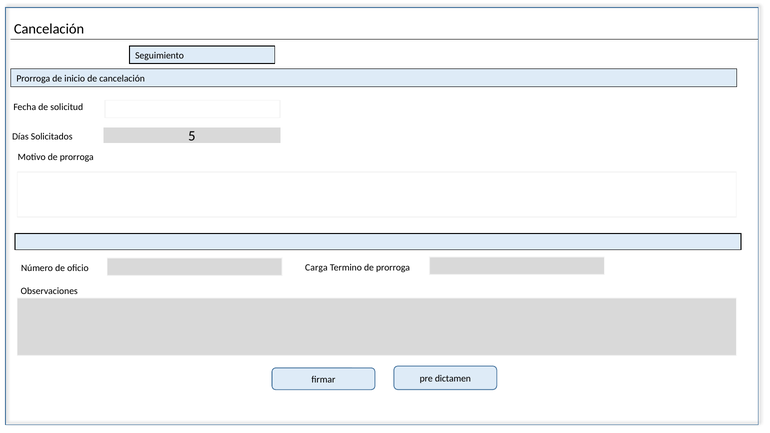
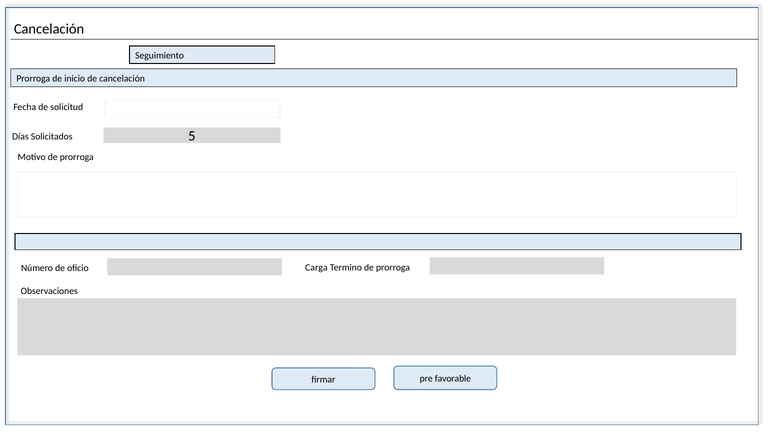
dictamen: dictamen -> favorable
